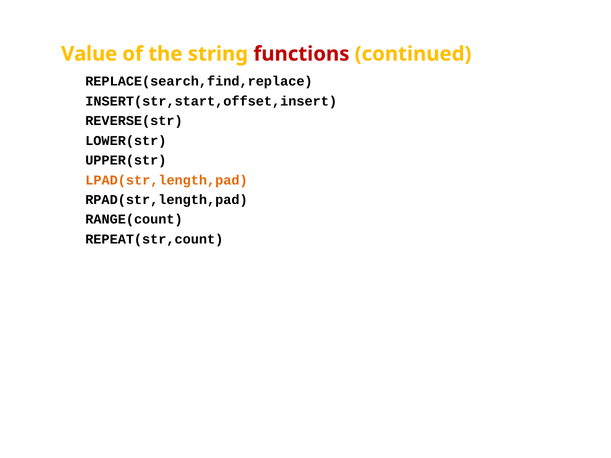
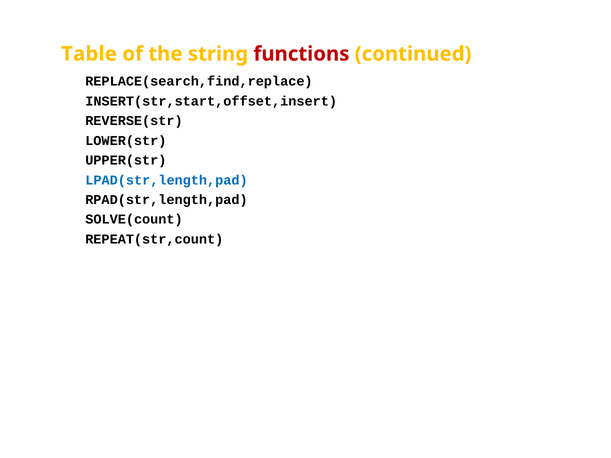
Value: Value -> Table
LPAD(str,length,pad colour: orange -> blue
RANGE(count: RANGE(count -> SOLVE(count
